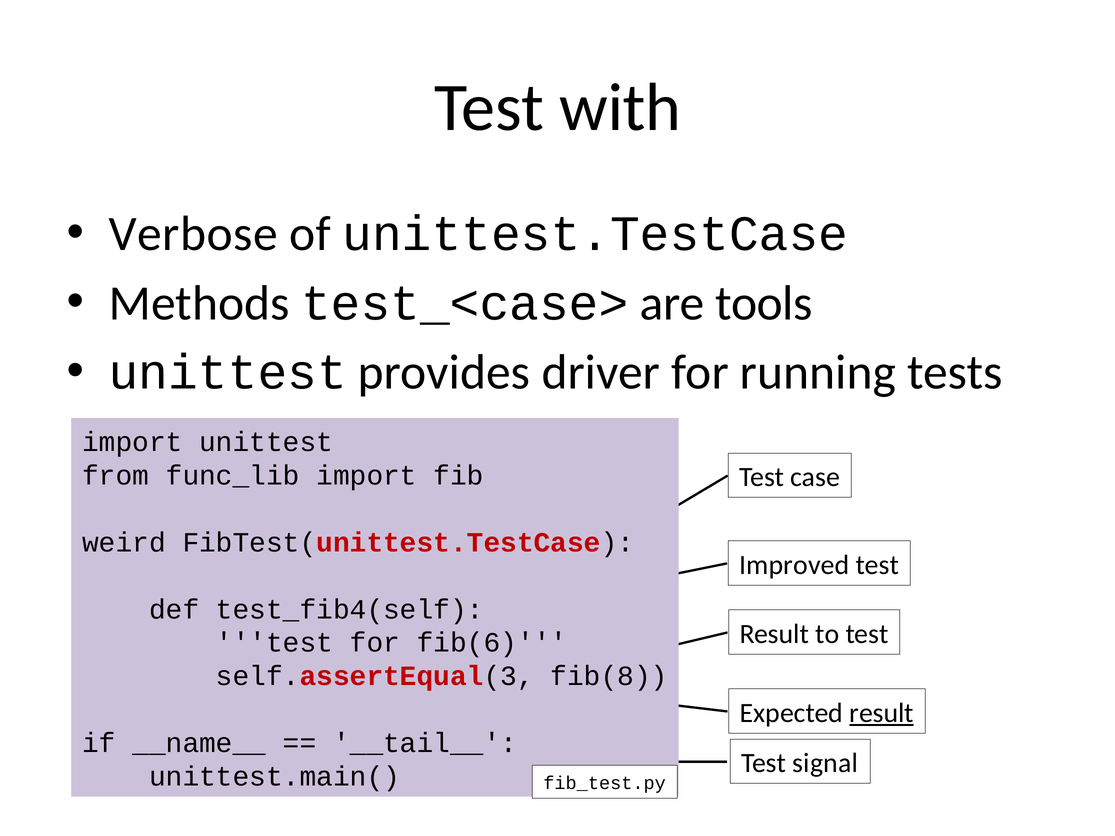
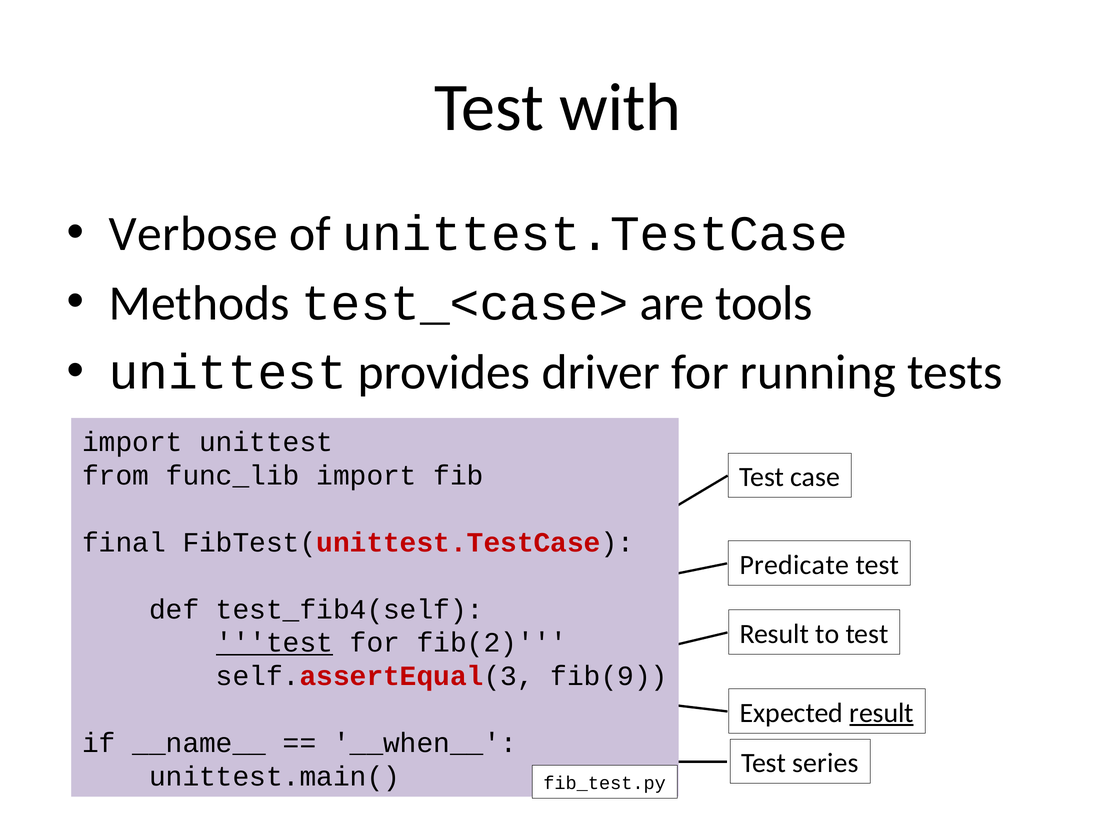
weird: weird -> final
Improved: Improved -> Predicate
test at (275, 643) underline: none -> present
fib(6: fib(6 -> fib(2
fib(8: fib(8 -> fib(9
__tail__: __tail__ -> __when__
signal: signal -> series
